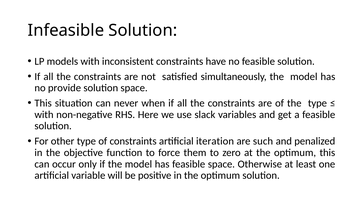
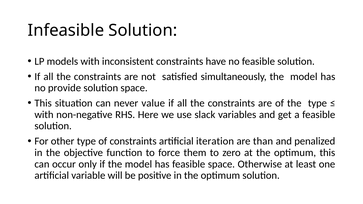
when: when -> value
such: such -> than
